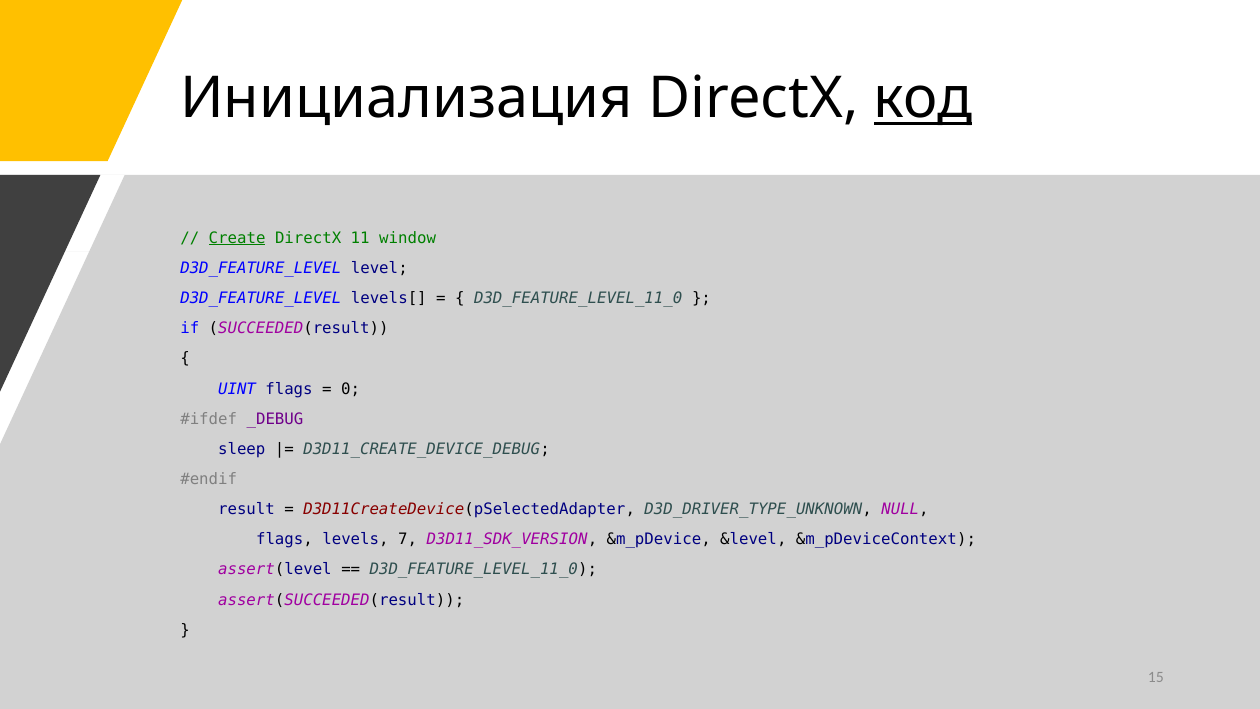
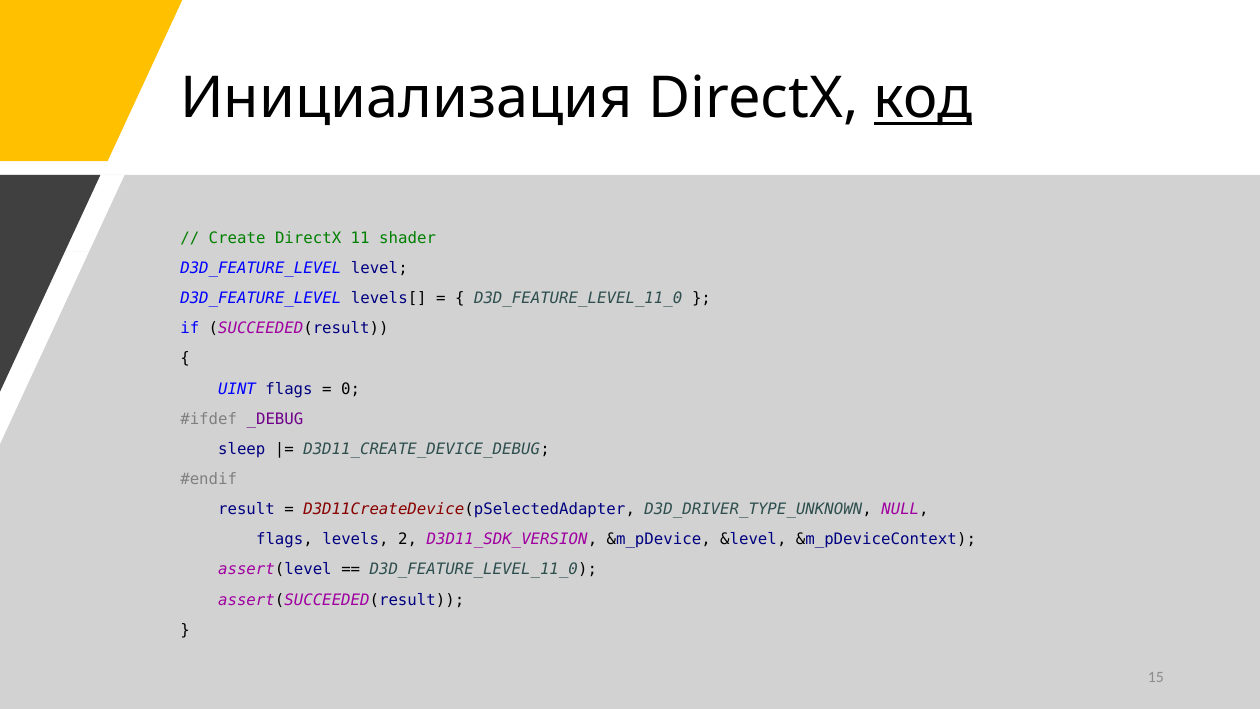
Create underline: present -> none
window: window -> shader
7: 7 -> 2
